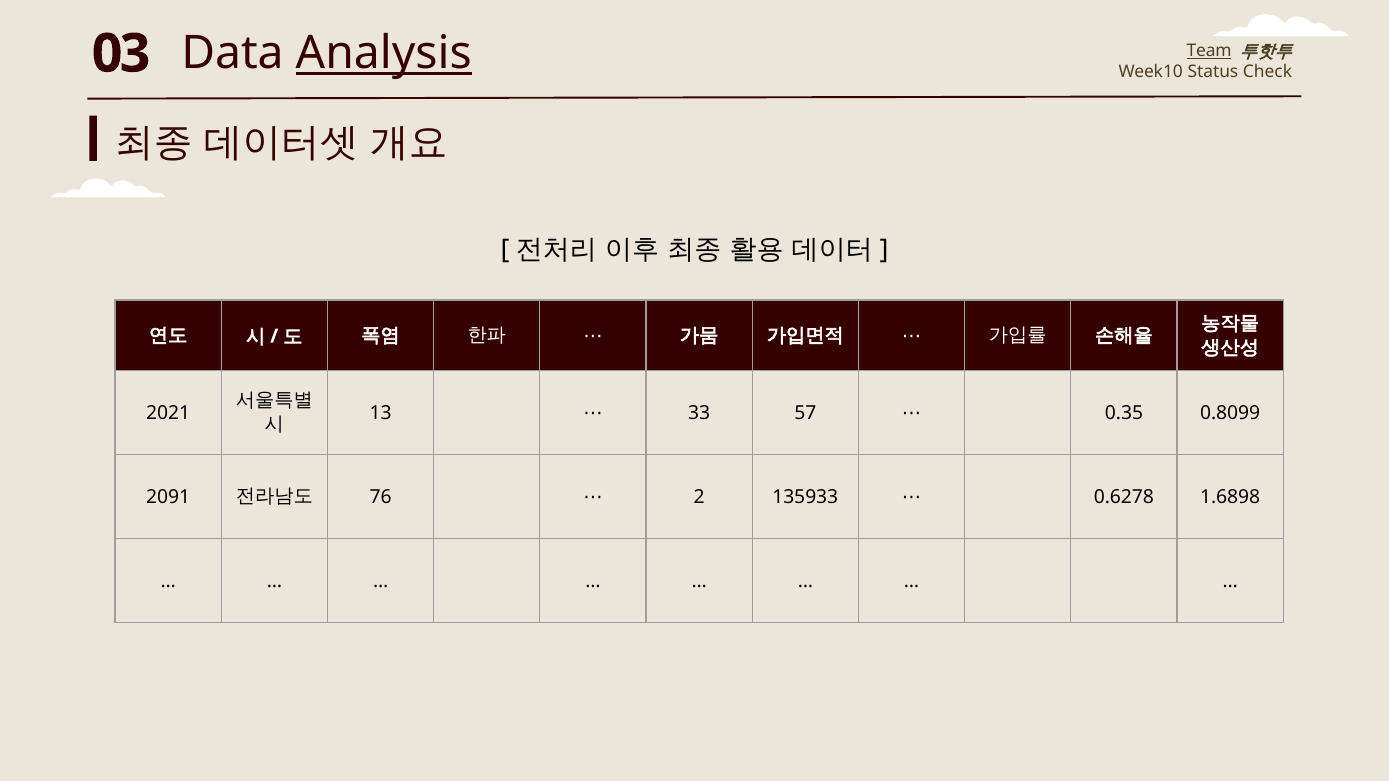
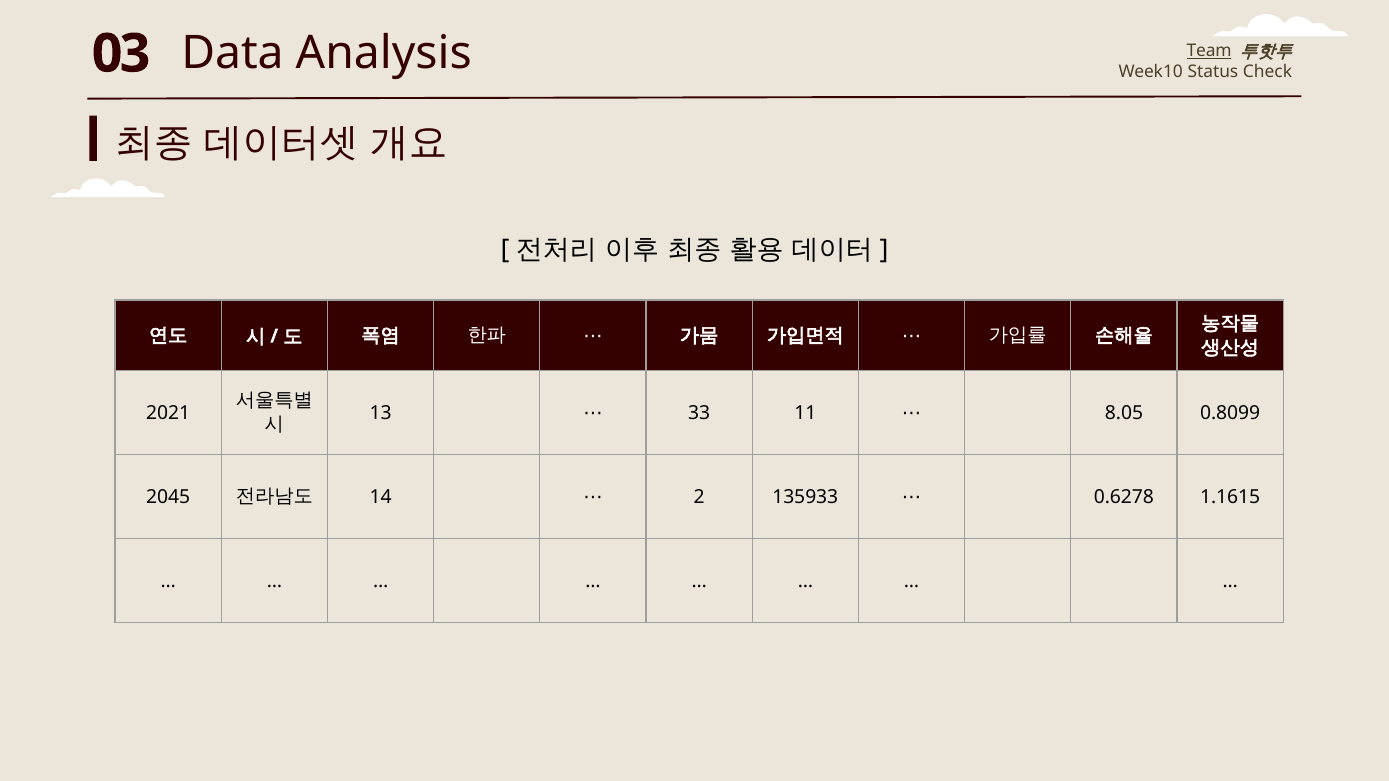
Analysis underline: present -> none
57: 57 -> 11
0.35: 0.35 -> 8.05
2091: 2091 -> 2045
76: 76 -> 14
1.6898: 1.6898 -> 1.1615
